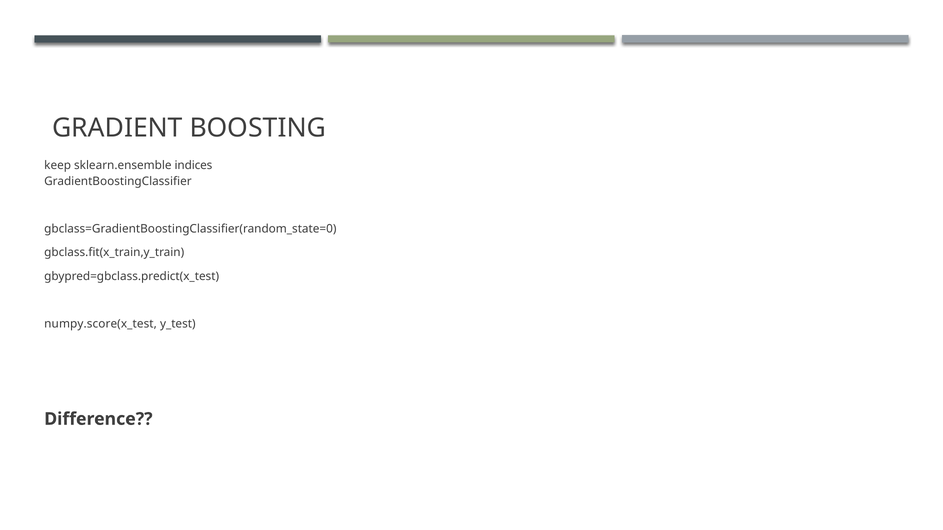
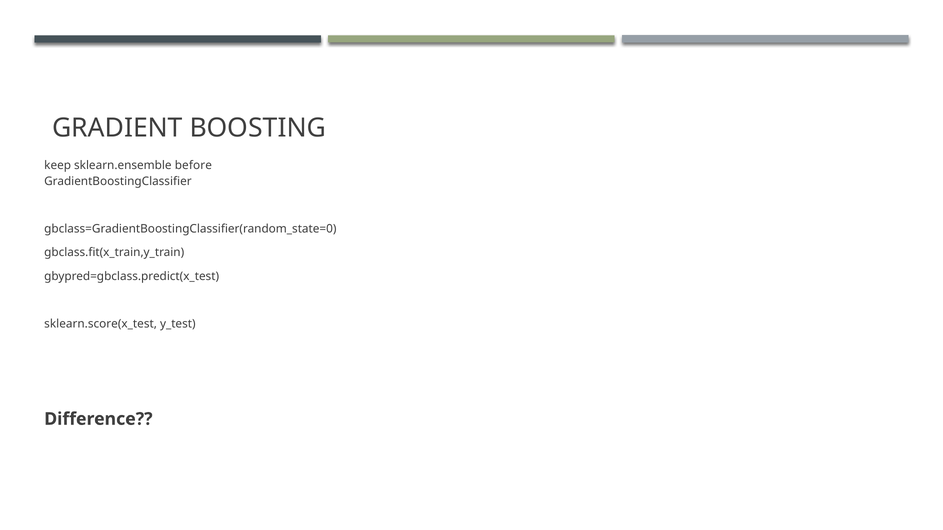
indices: indices -> before
numpy.score(x_test: numpy.score(x_test -> sklearn.score(x_test
